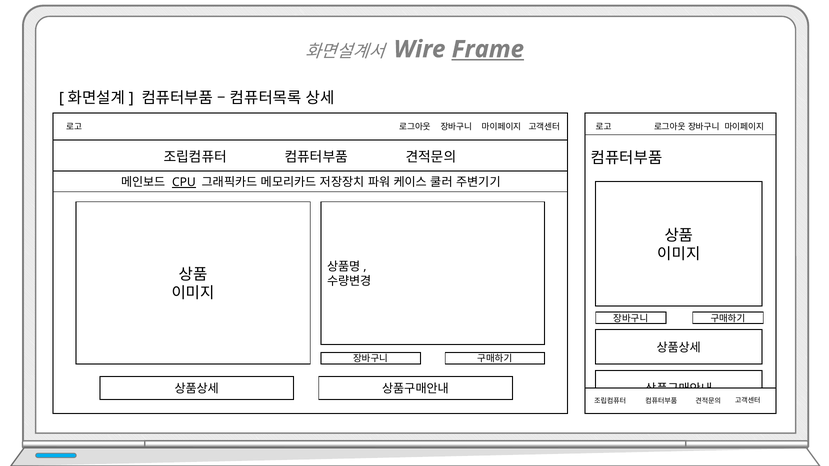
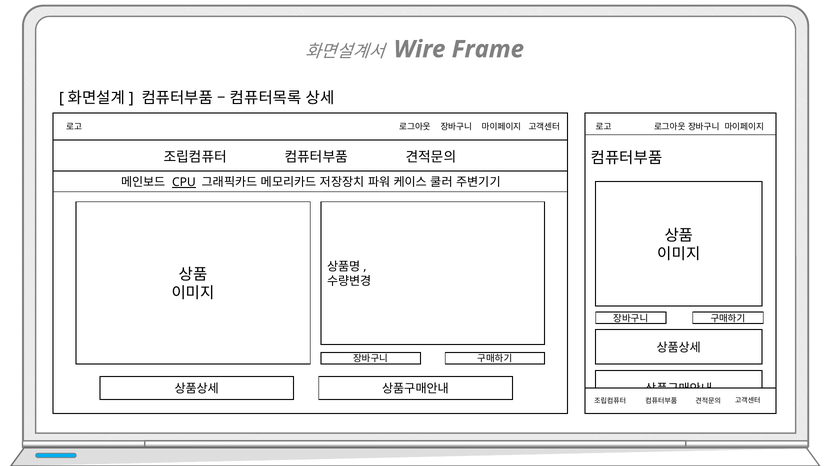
Frame underline: present -> none
